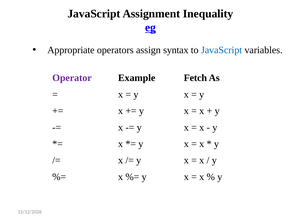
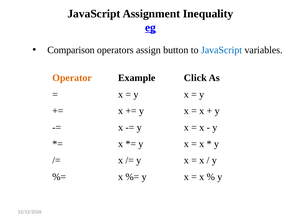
Appropriate: Appropriate -> Comparison
syntax: syntax -> button
Operator colour: purple -> orange
Fetch: Fetch -> Click
